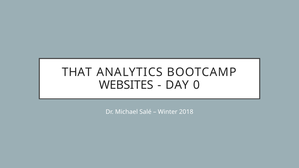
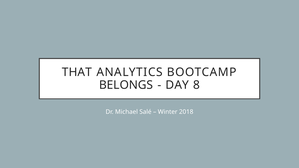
WEBSITES: WEBSITES -> BELONGS
0: 0 -> 8
